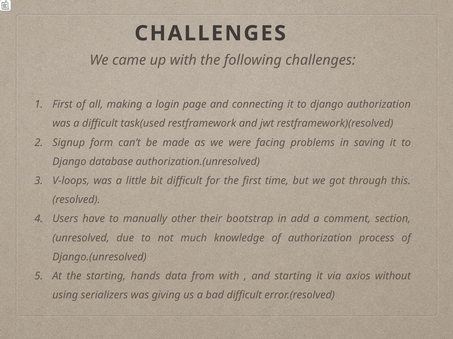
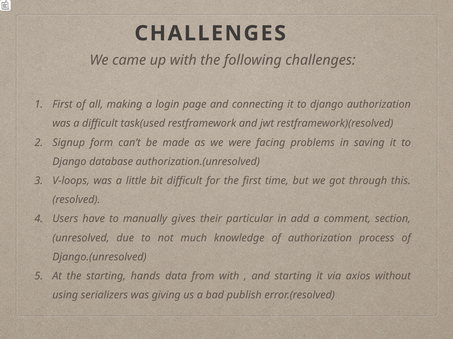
other: other -> gives
bootstrap: bootstrap -> particular
bad difficult: difficult -> publish
